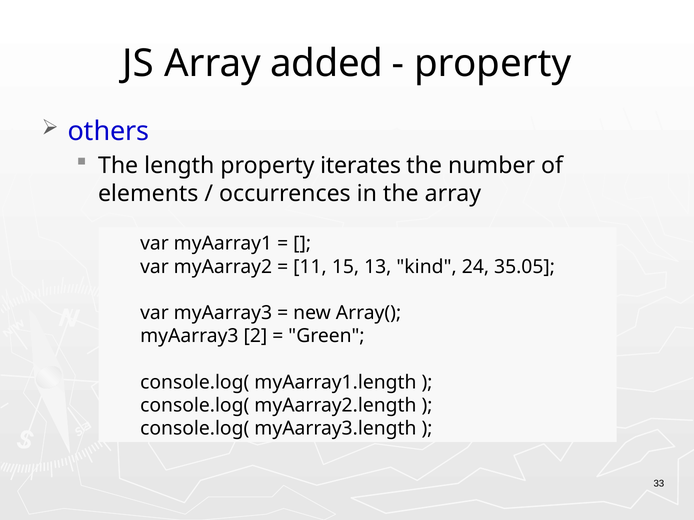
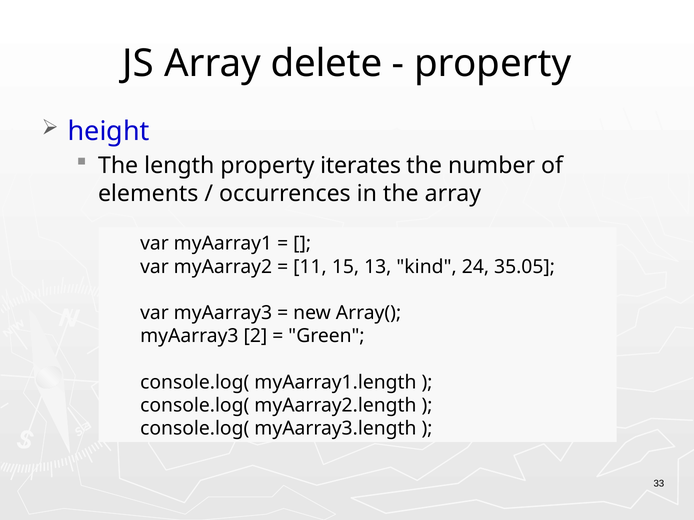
added: added -> delete
others: others -> height
